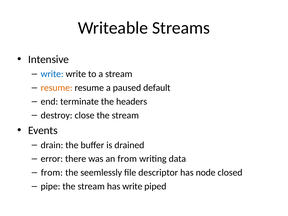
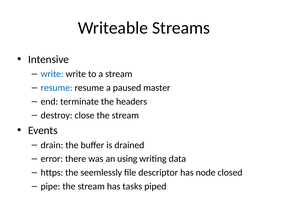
resume at (57, 88) colour: orange -> blue
default: default -> master
an from: from -> using
from at (52, 173): from -> https
has write: write -> tasks
